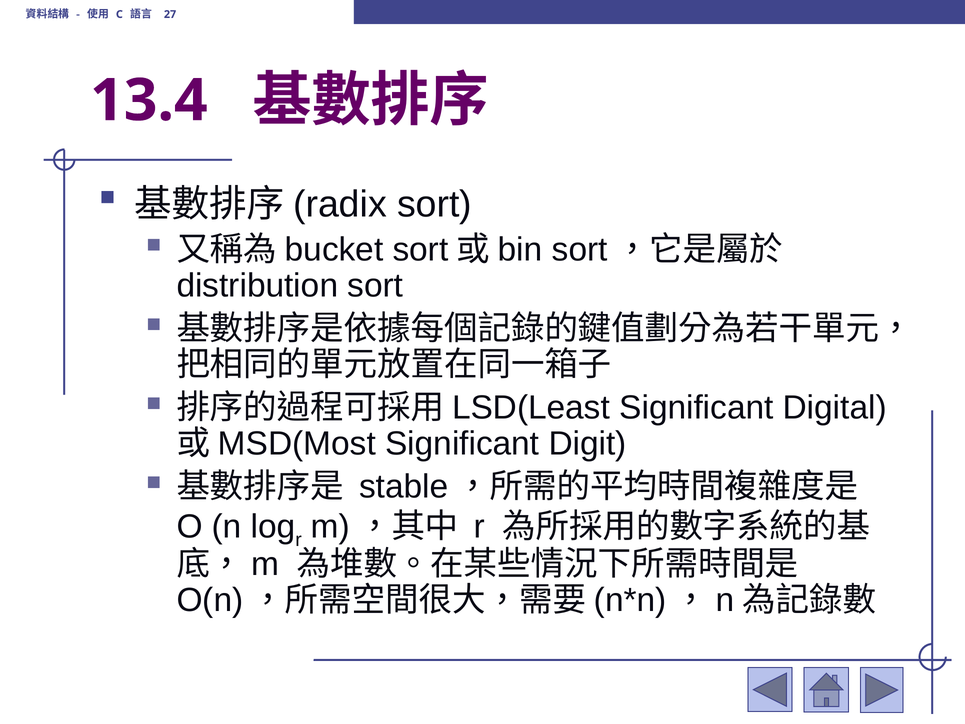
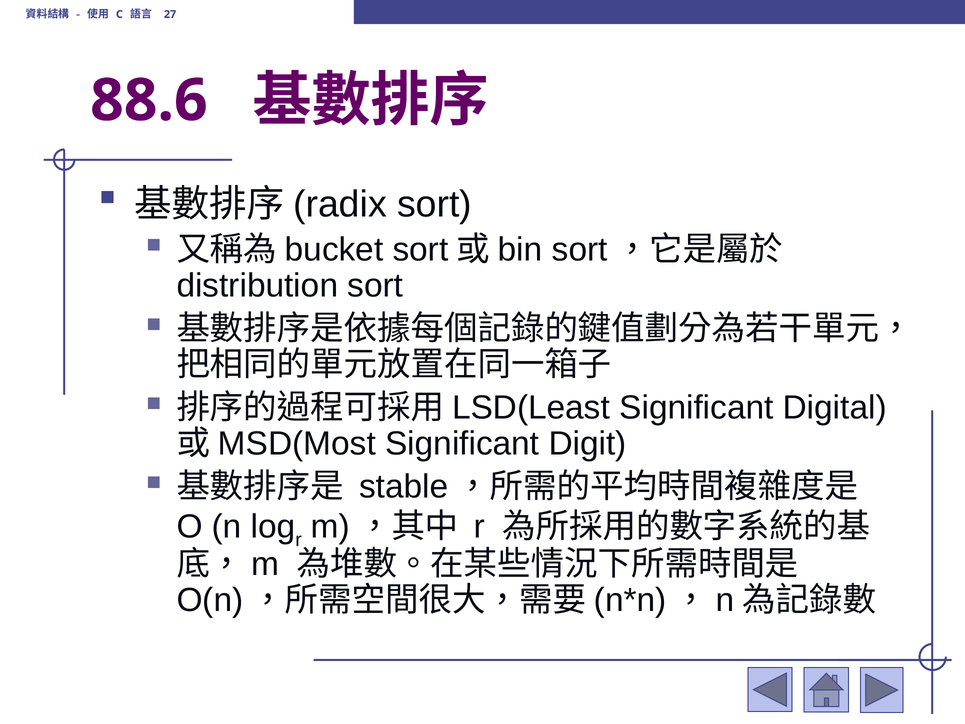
13.4: 13.4 -> 88.6
